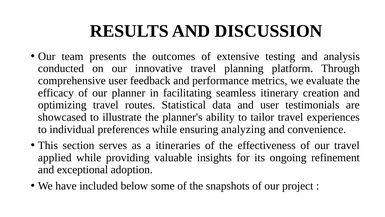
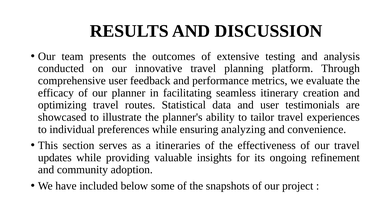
applied: applied -> updates
exceptional: exceptional -> community
